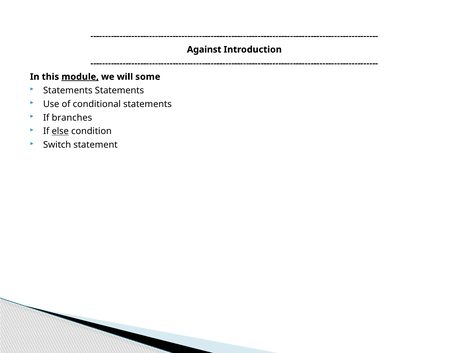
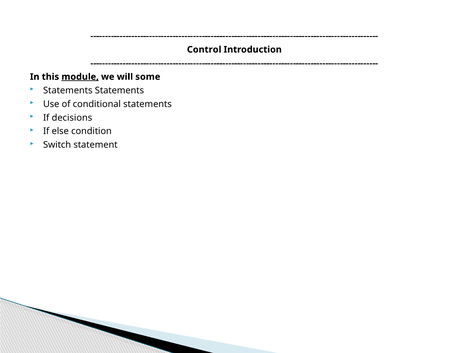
Against: Against -> Control
branches: branches -> decisions
else underline: present -> none
